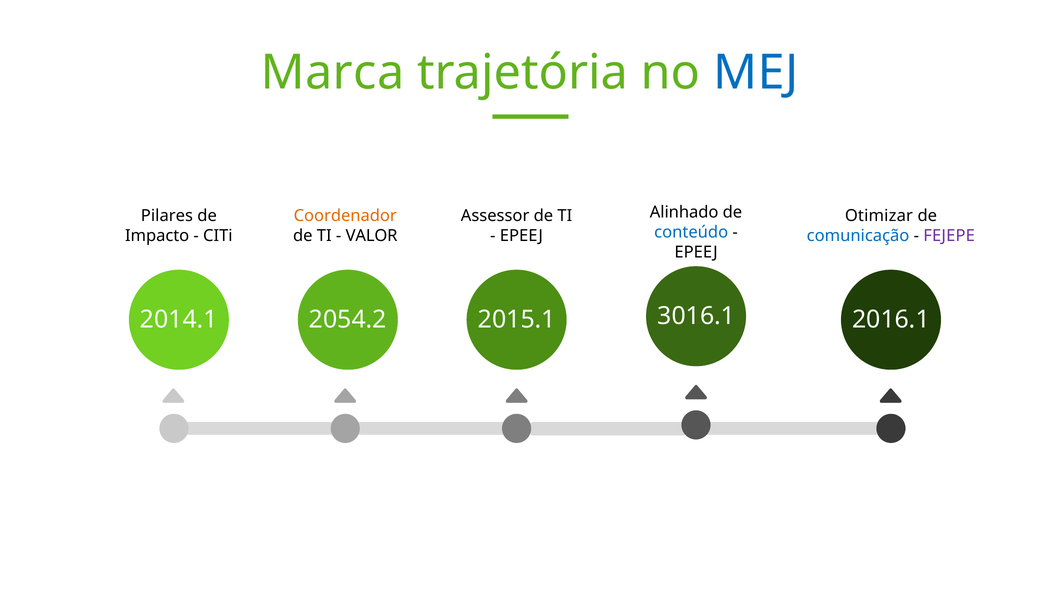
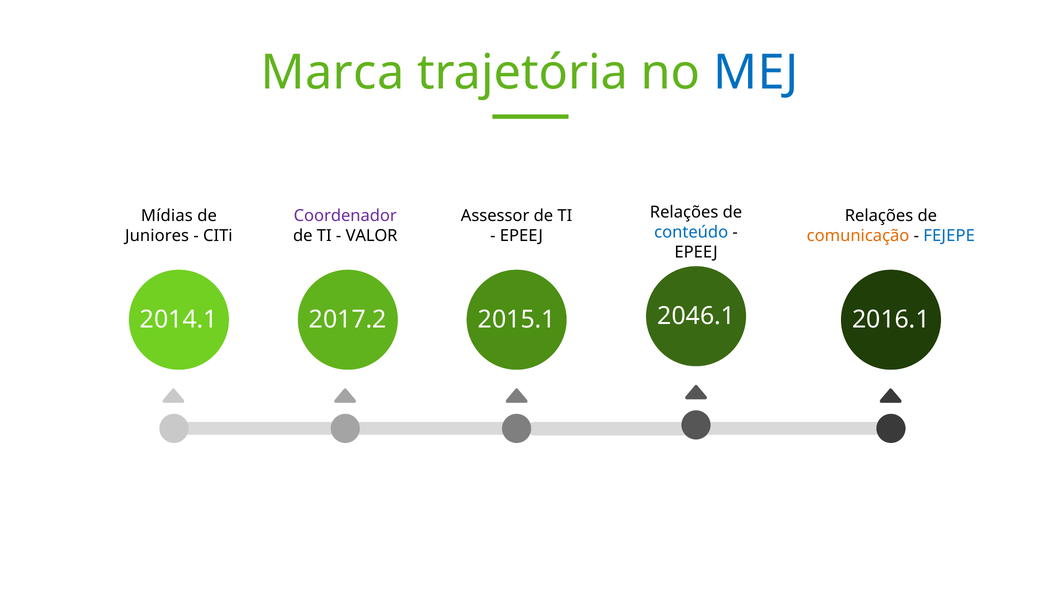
Alinhado at (684, 212): Alinhado -> Relações
Pilares: Pilares -> Mídias
Coordenador colour: orange -> purple
Otimizar at (879, 216): Otimizar -> Relações
Impacto: Impacto -> Juniores
comunicação colour: blue -> orange
FEJEPE colour: purple -> blue
2054.2: 2054.2 -> 2017.2
3016.1: 3016.1 -> 2046.1
